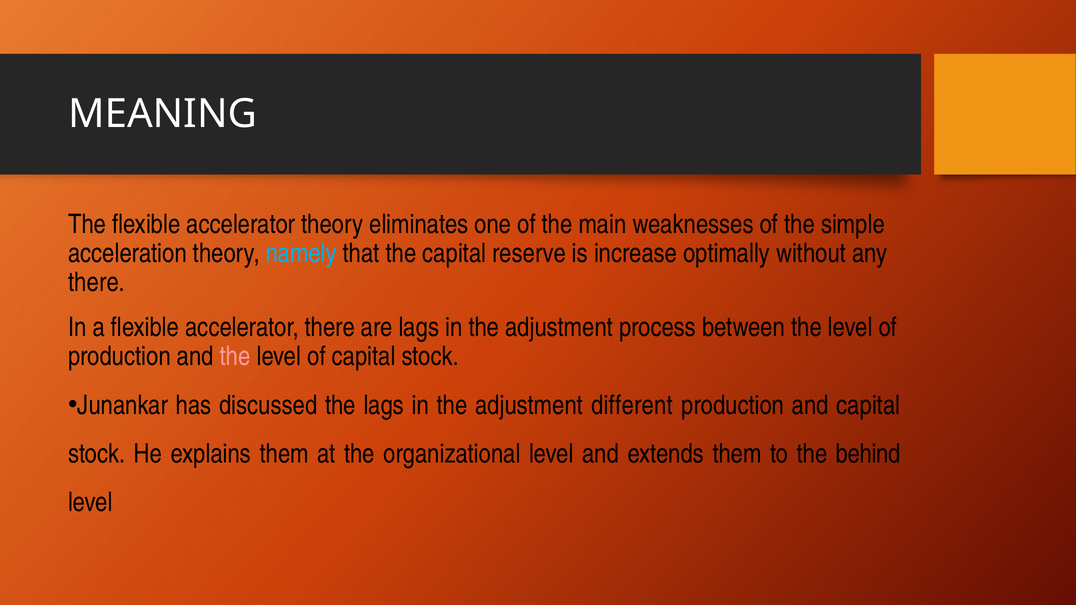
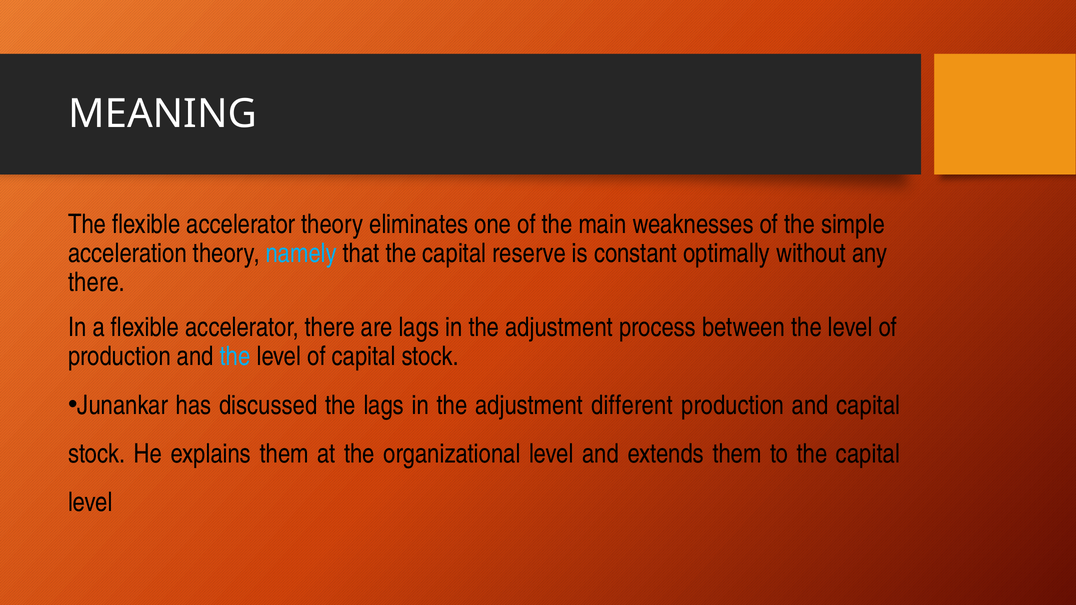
increase: increase -> constant
the at (235, 357) colour: pink -> light blue
to the behind: behind -> capital
